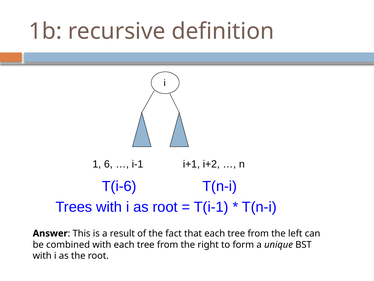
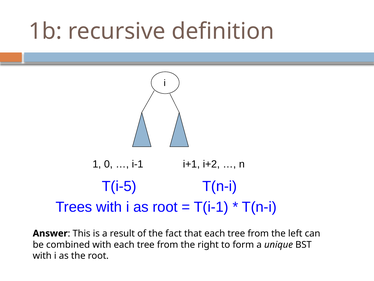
6: 6 -> 0
T(i-6: T(i-6 -> T(i-5
